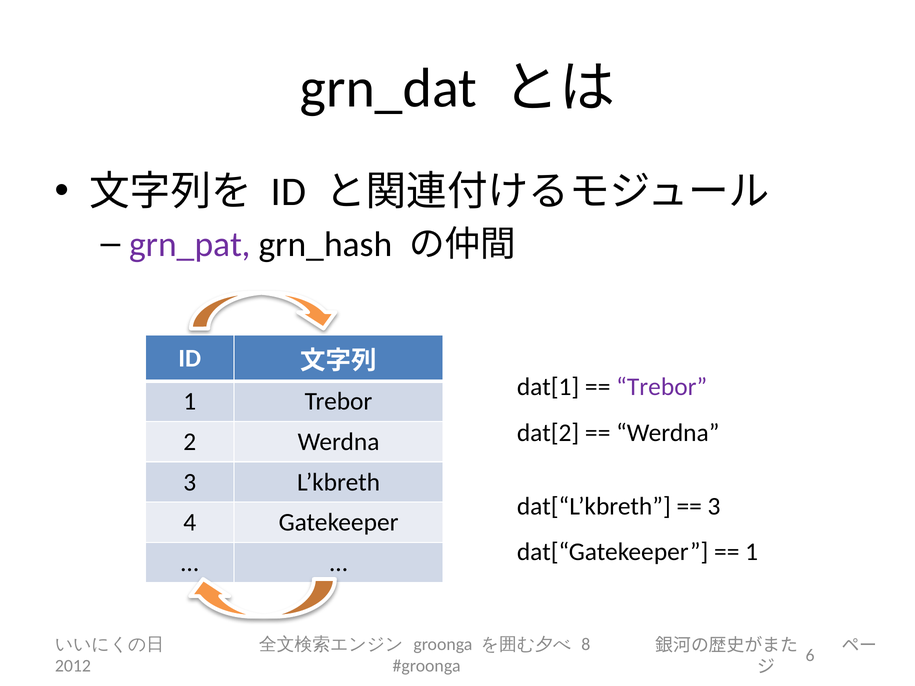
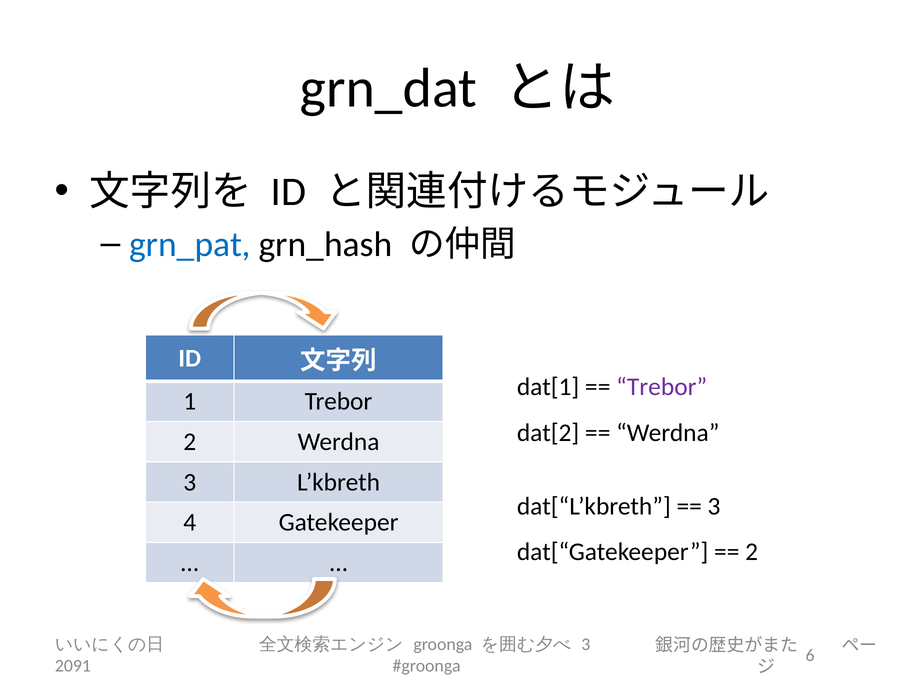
grn_pat colour: purple -> blue
1 at (752, 552): 1 -> 2
8 at (586, 645): 8 -> 3
2012: 2012 -> 2091
